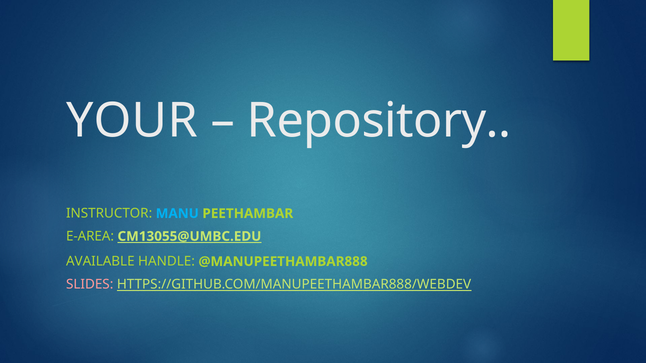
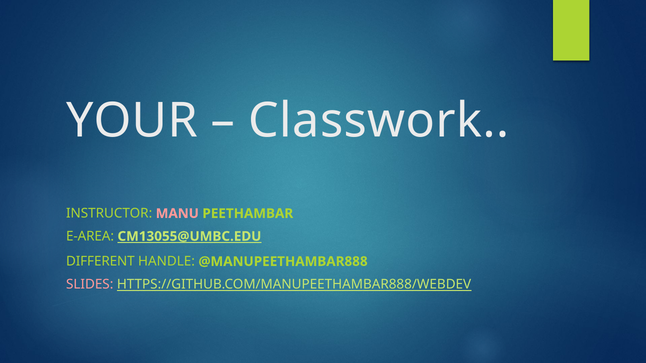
Repository: Repository -> Classwork
MANU colour: light blue -> pink
AVAILABLE: AVAILABLE -> DIFFERENT
